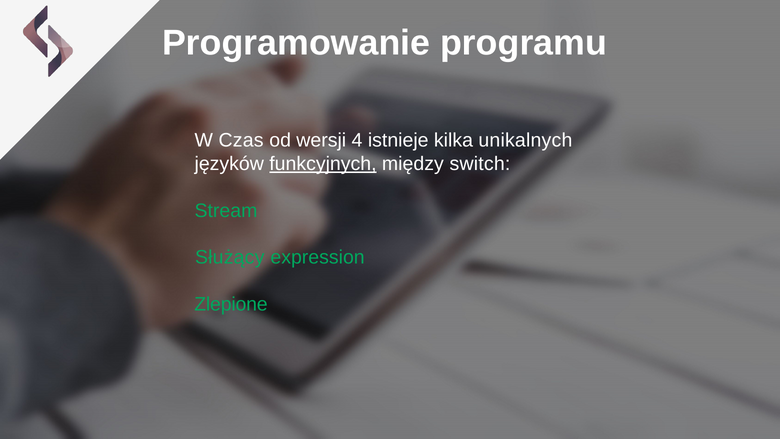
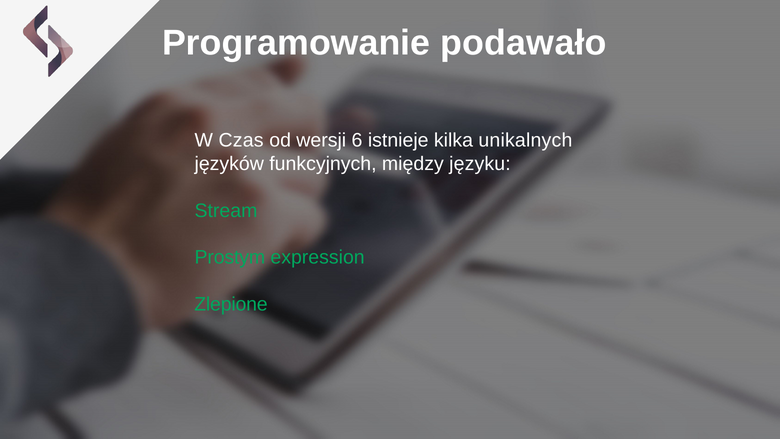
programu: programu -> podawało
4: 4 -> 6
funkcyjnych underline: present -> none
switch: switch -> języku
Służący: Służący -> Prostym
